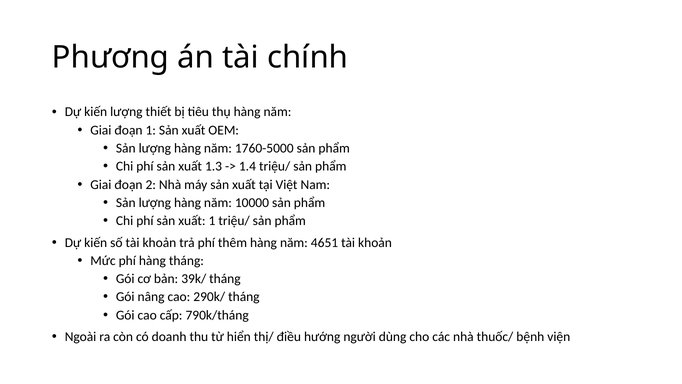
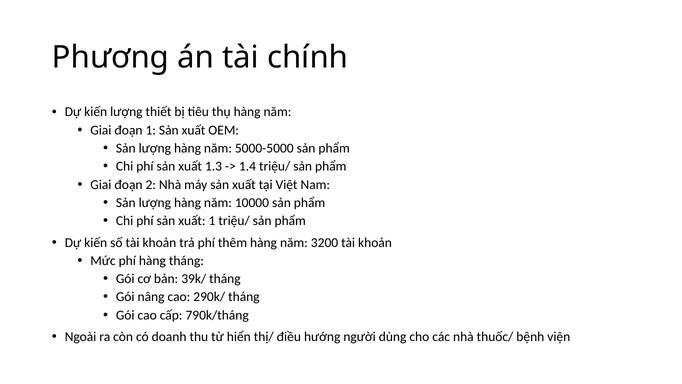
1760-5000: 1760-5000 -> 5000-5000
4651: 4651 -> 3200
